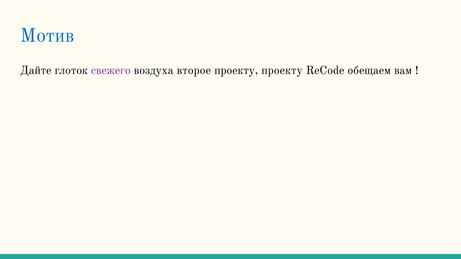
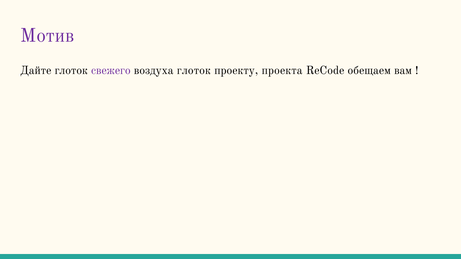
Мотив colour: blue -> purple
воздуха второе: второе -> глоток
проекту проекту: проекту -> проекта
